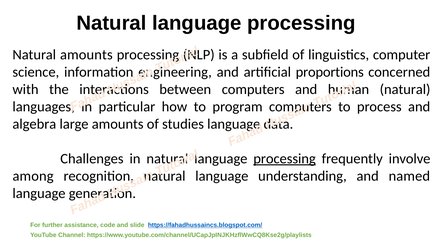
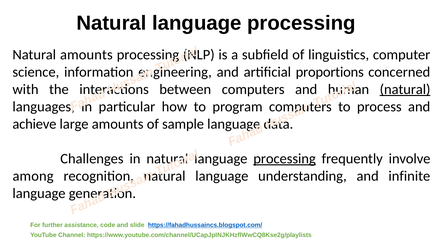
natural at (405, 89) underline: none -> present
algebra: algebra -> achieve
studies: studies -> sample
named: named -> infinite
